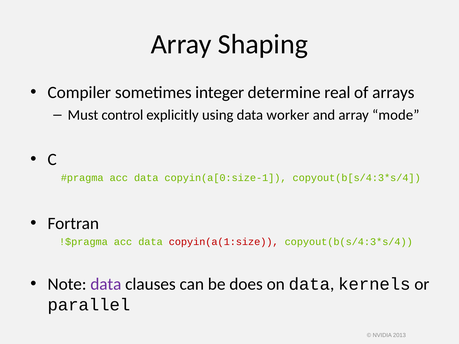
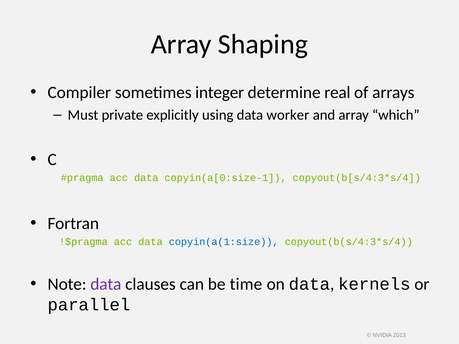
control: control -> private
mode: mode -> which
copyin(a(1:size colour: red -> blue
does: does -> time
